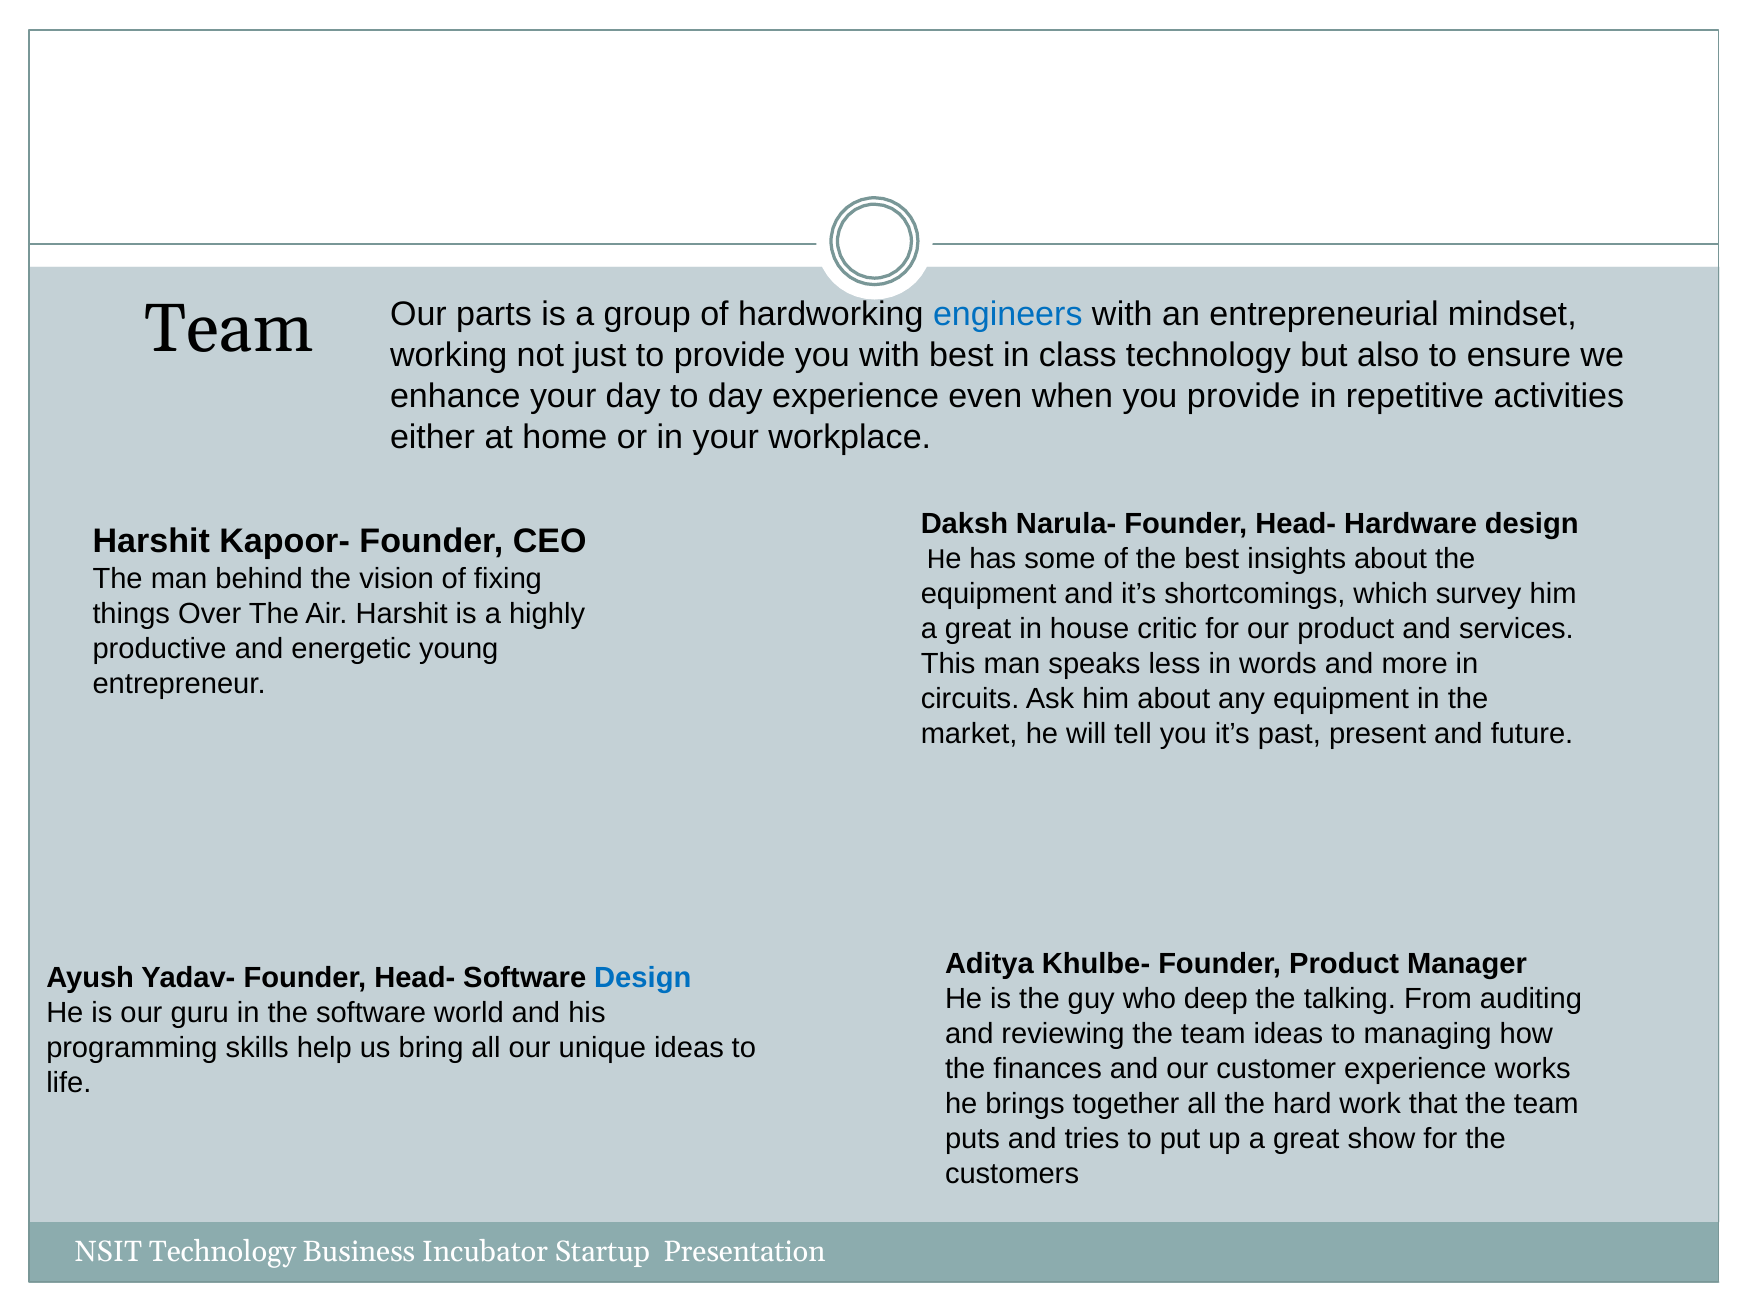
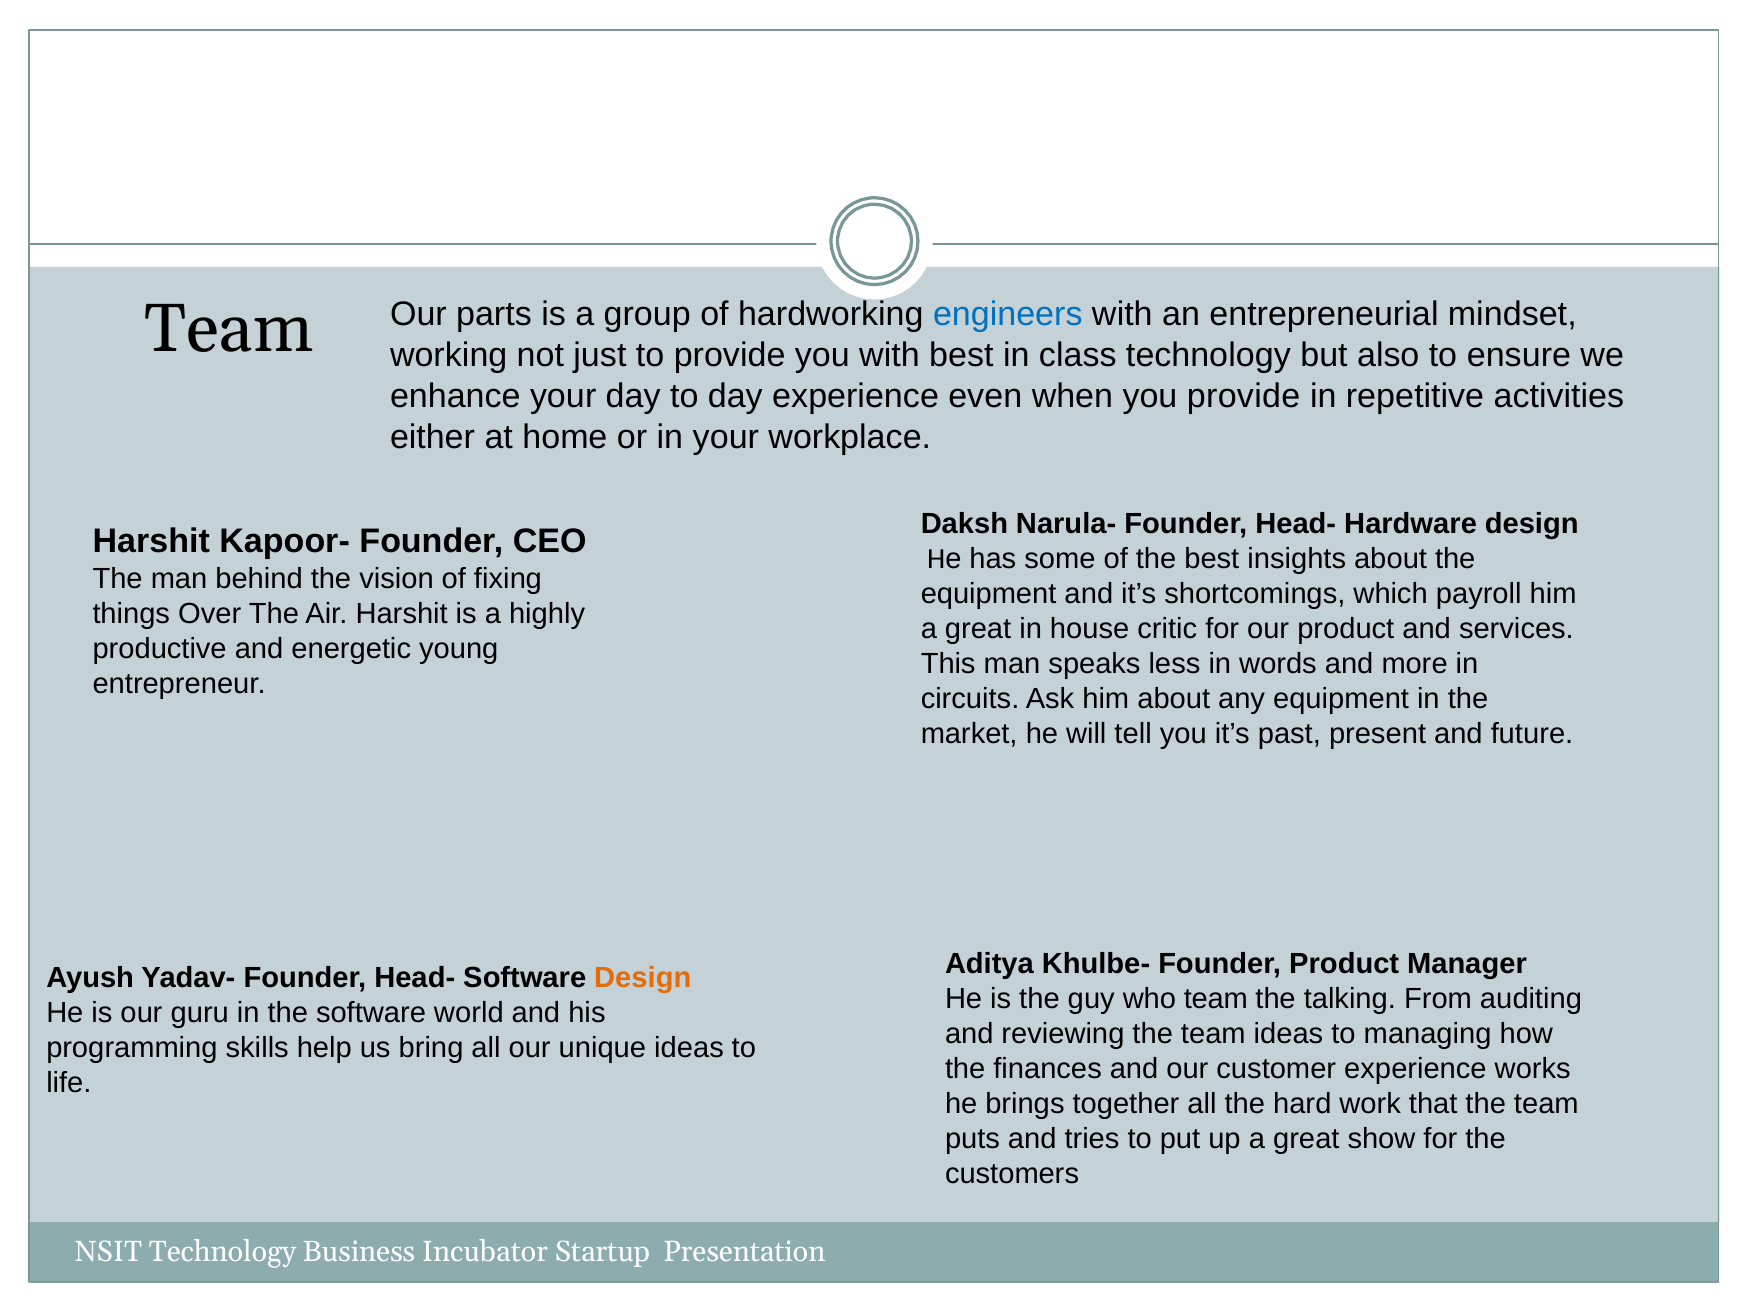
survey: survey -> payroll
Design at (643, 977) colour: blue -> orange
who deep: deep -> team
